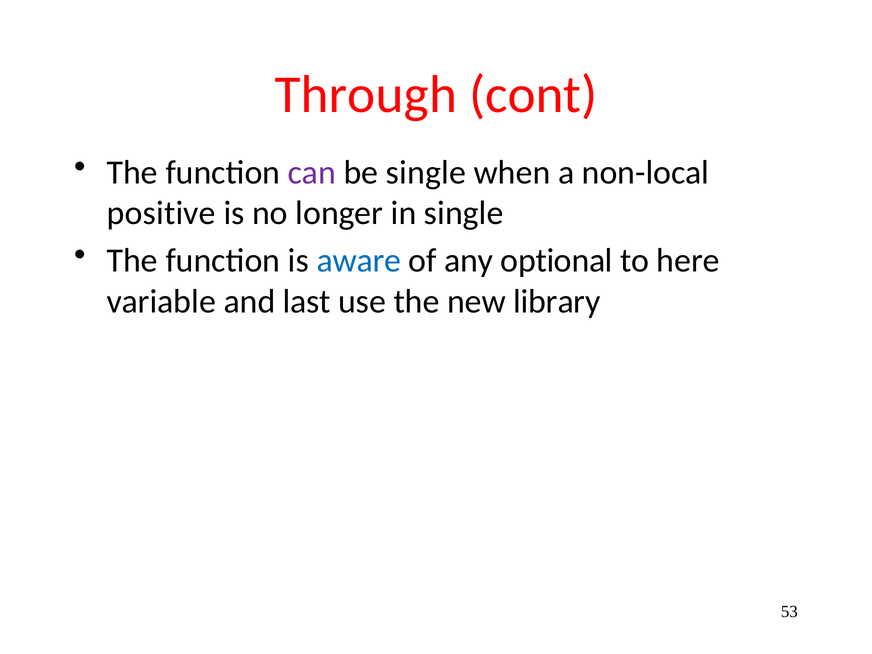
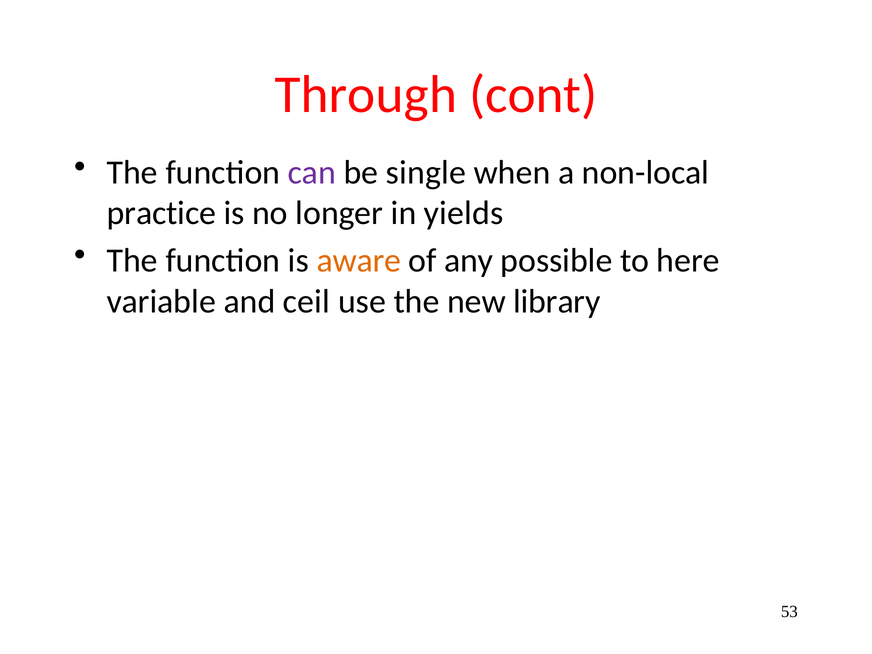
positive: positive -> practice
in single: single -> yields
aware colour: blue -> orange
optional: optional -> possible
last: last -> ceil
